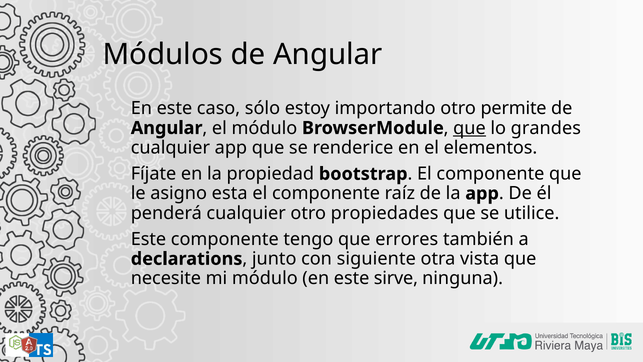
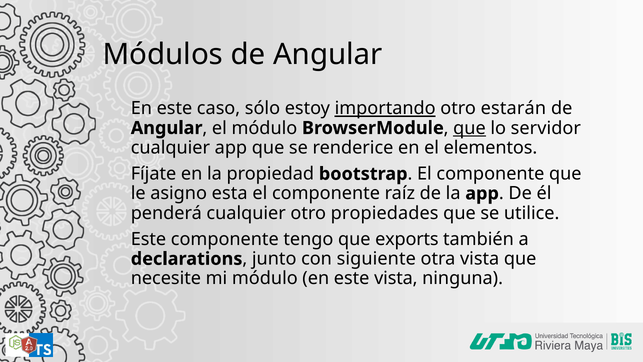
importando underline: none -> present
permite: permite -> estarán
grandes: grandes -> servidor
errores: errores -> exports
este sirve: sirve -> vista
